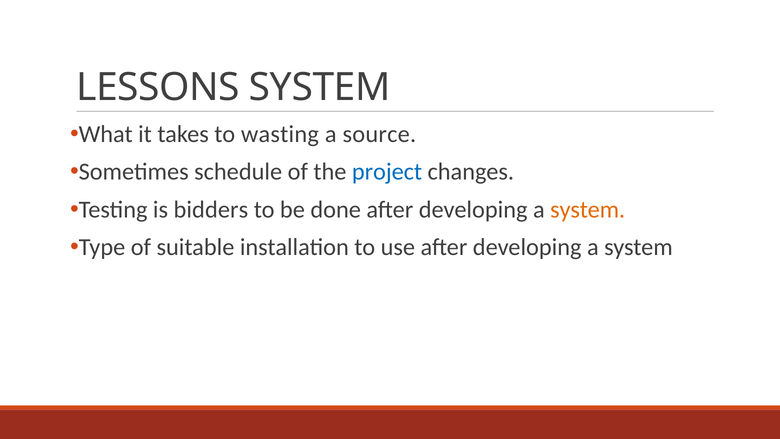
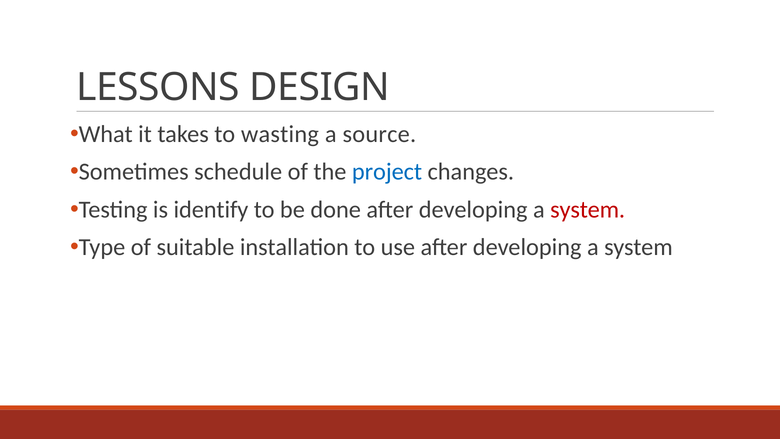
LESSONS SYSTEM: SYSTEM -> DESIGN
bidders: bidders -> identify
system at (588, 209) colour: orange -> red
